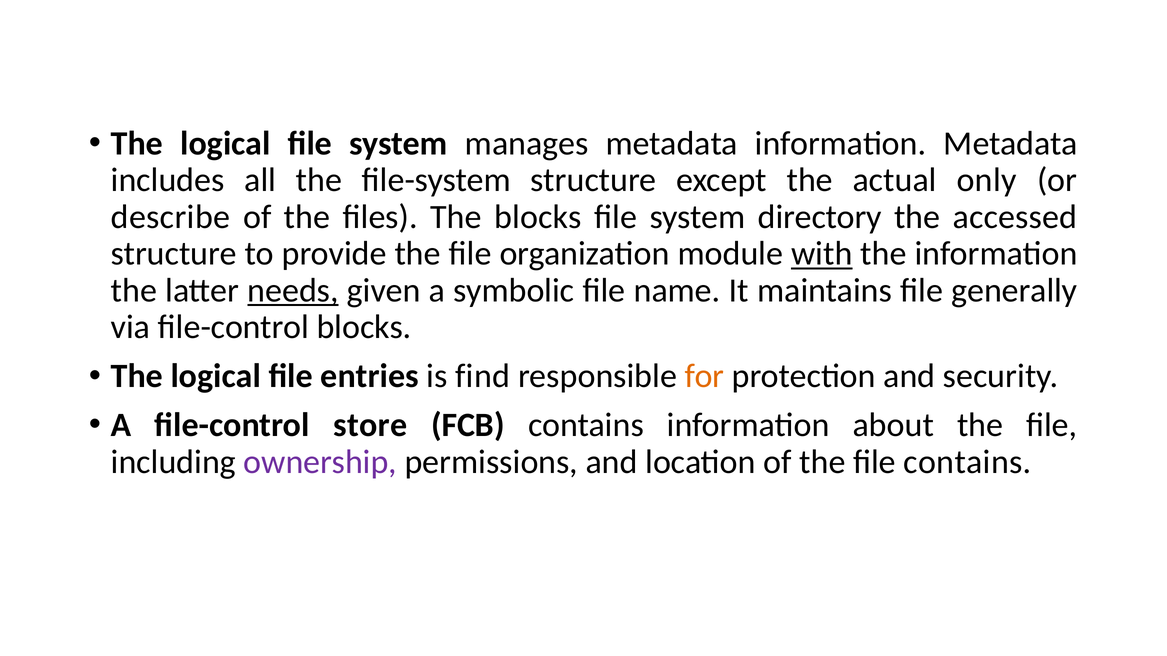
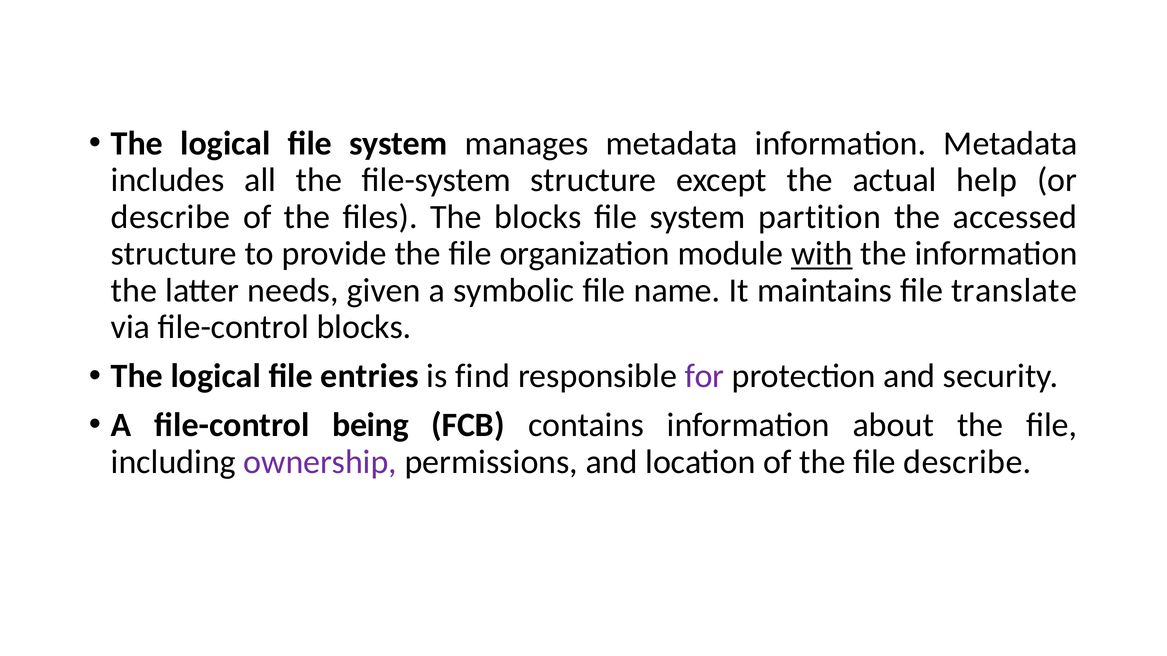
only: only -> help
directory: directory -> partition
needs underline: present -> none
generally: generally -> translate
for colour: orange -> purple
store: store -> being
file contains: contains -> describe
